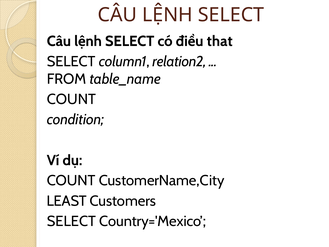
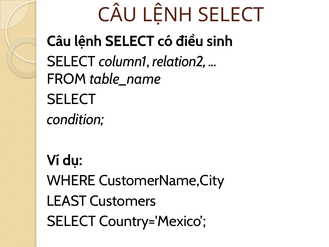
that: that -> sinh
COUNT at (71, 99): COUNT -> SELECT
COUNT at (71, 180): COUNT -> WHERE
